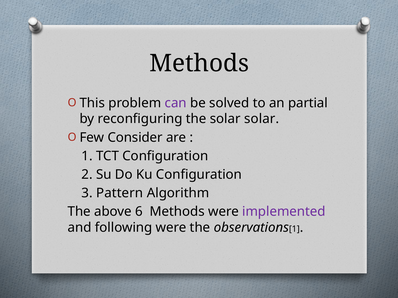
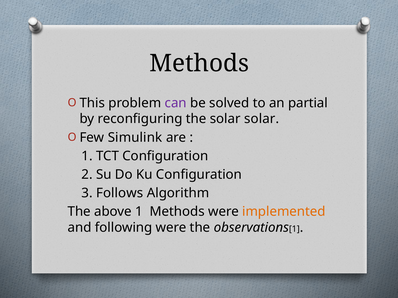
Consider: Consider -> Simulink
Pattern: Pattern -> Follows
above 6: 6 -> 1
implemented colour: purple -> orange
